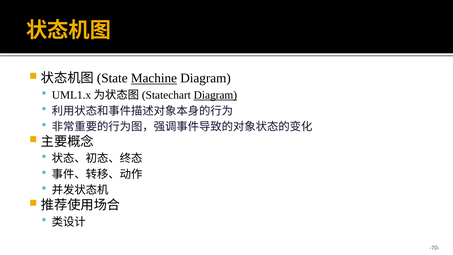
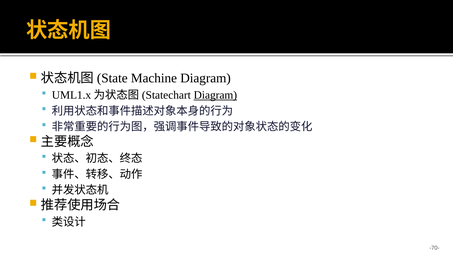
Machine underline: present -> none
